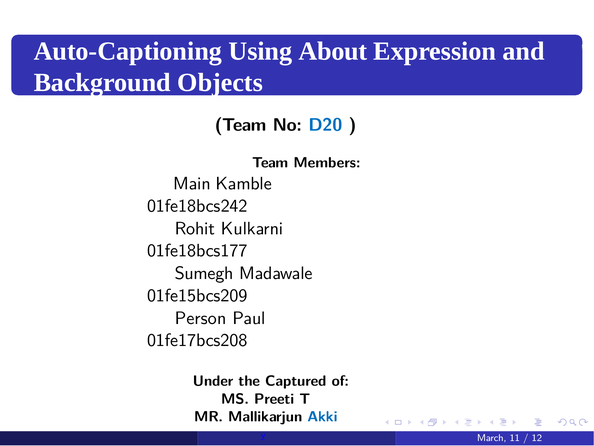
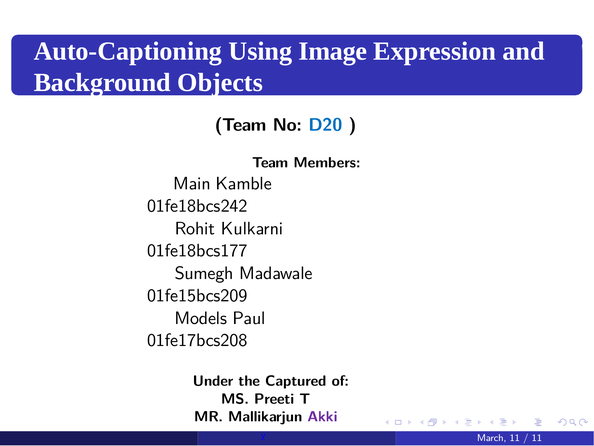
About: About -> Image
Person: Person -> Models
Akki colour: blue -> purple
12 at (537, 438): 12 -> 11
